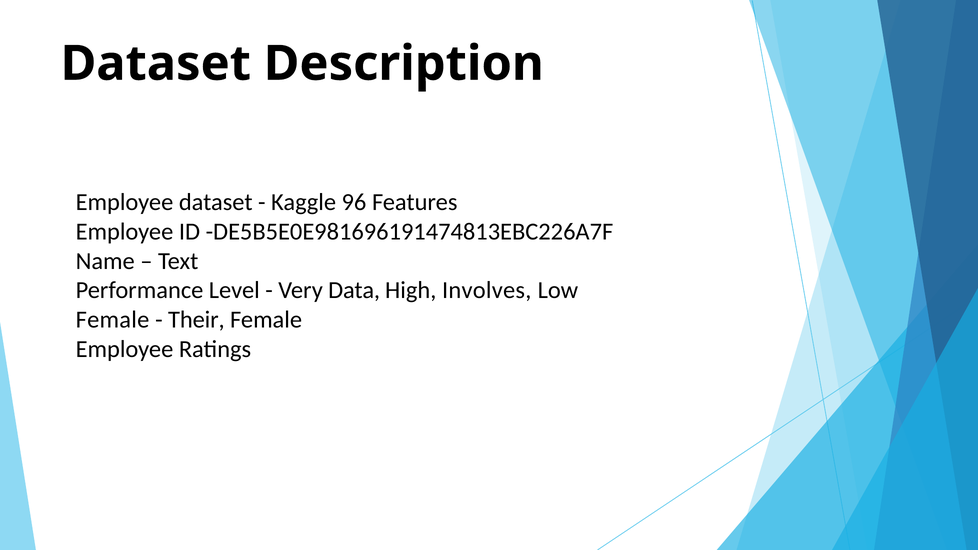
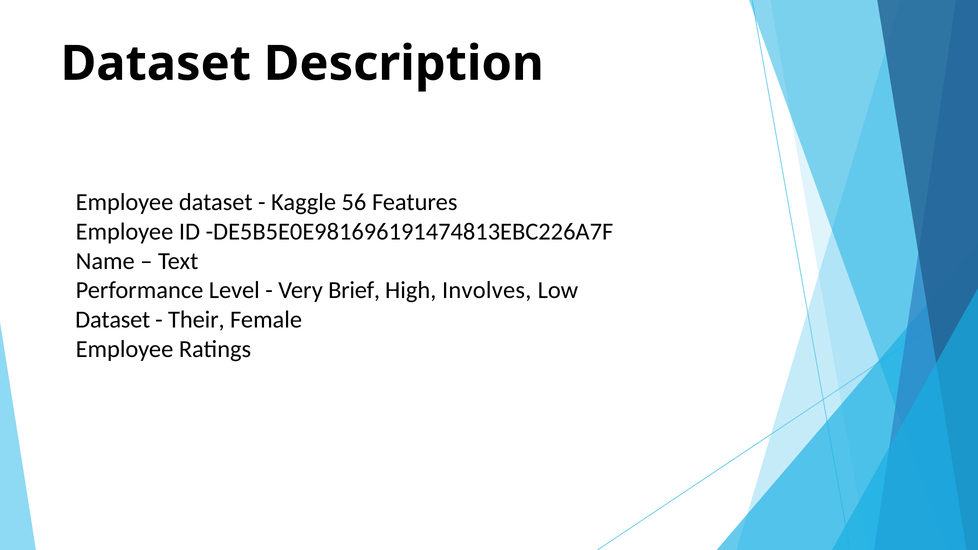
96: 96 -> 56
Data: Data -> Brief
Female at (112, 320): Female -> Dataset
